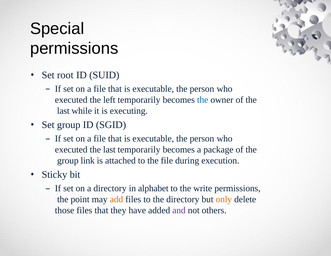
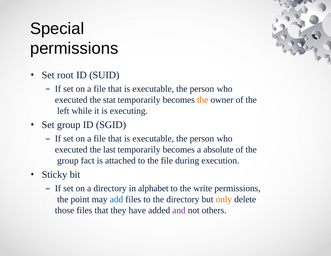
left: left -> stat
the at (203, 100) colour: blue -> orange
last at (63, 111): last -> left
package: package -> absolute
link: link -> fact
add colour: orange -> blue
